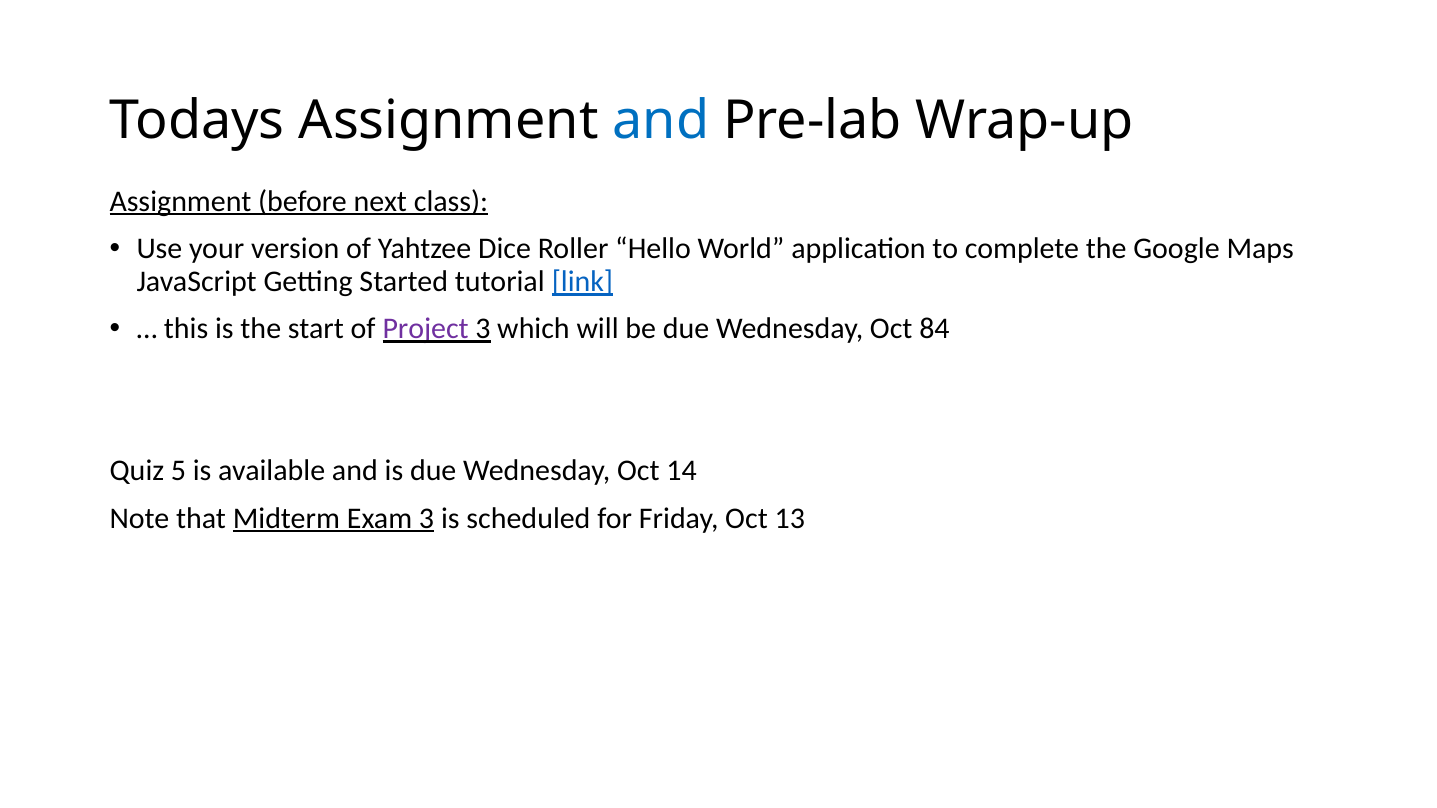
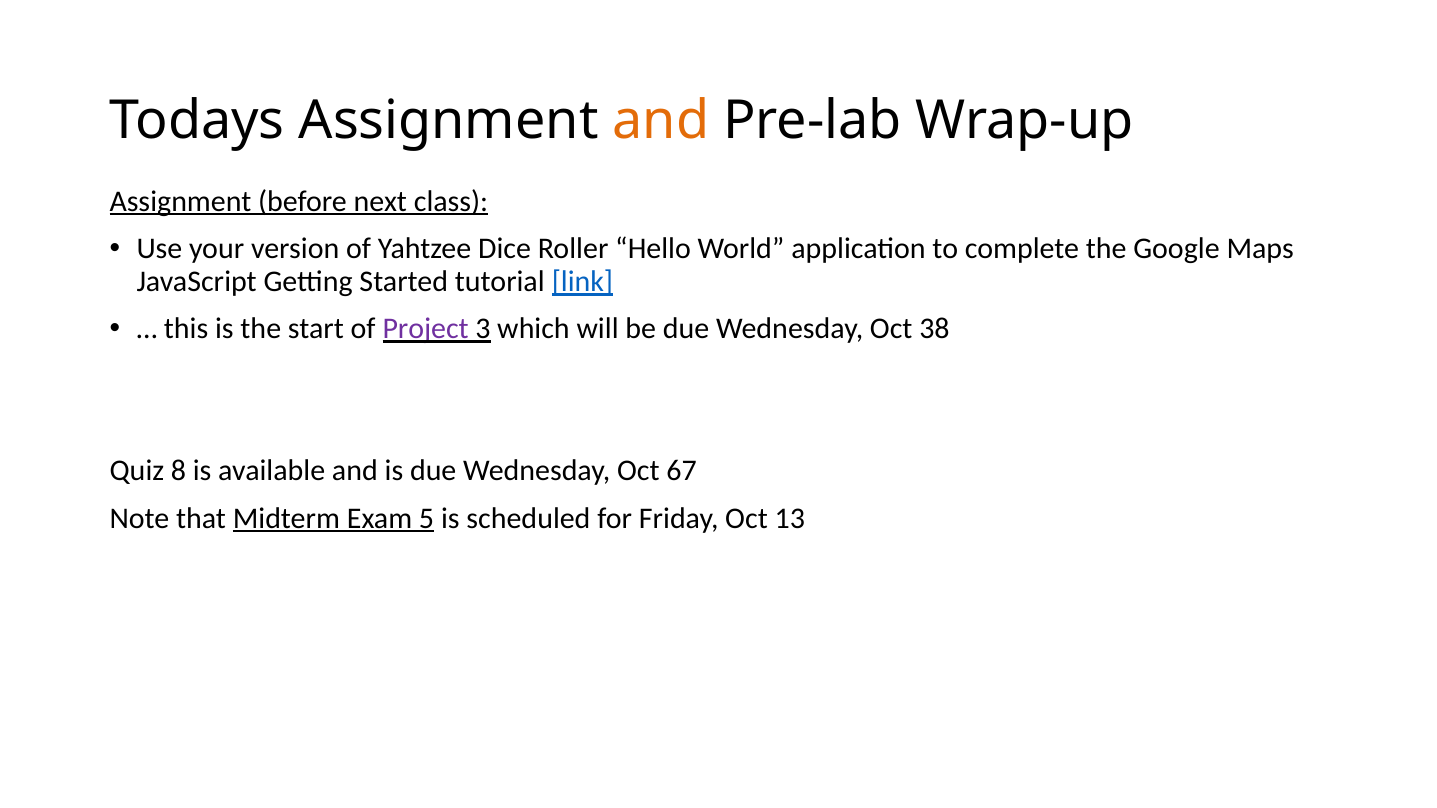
and at (661, 121) colour: blue -> orange
84: 84 -> 38
5: 5 -> 8
14: 14 -> 67
Exam 3: 3 -> 5
